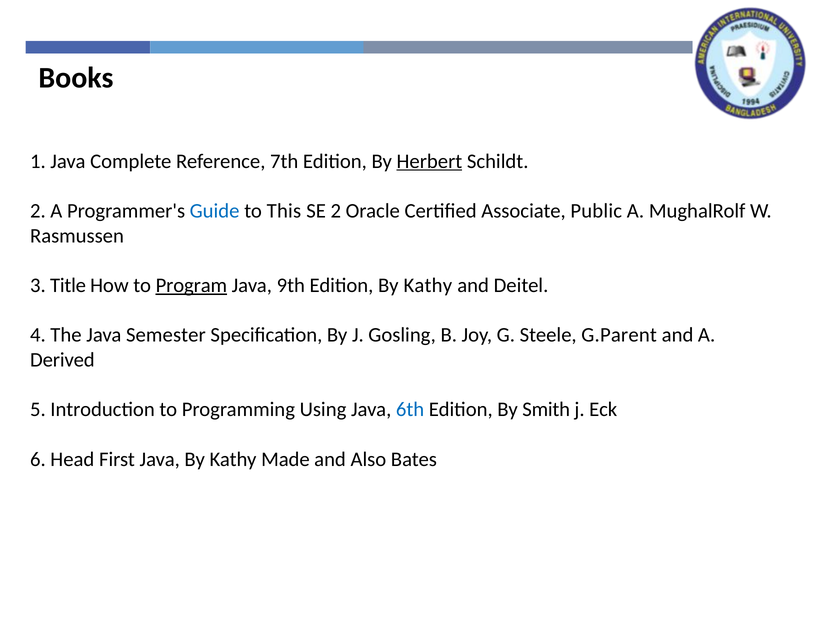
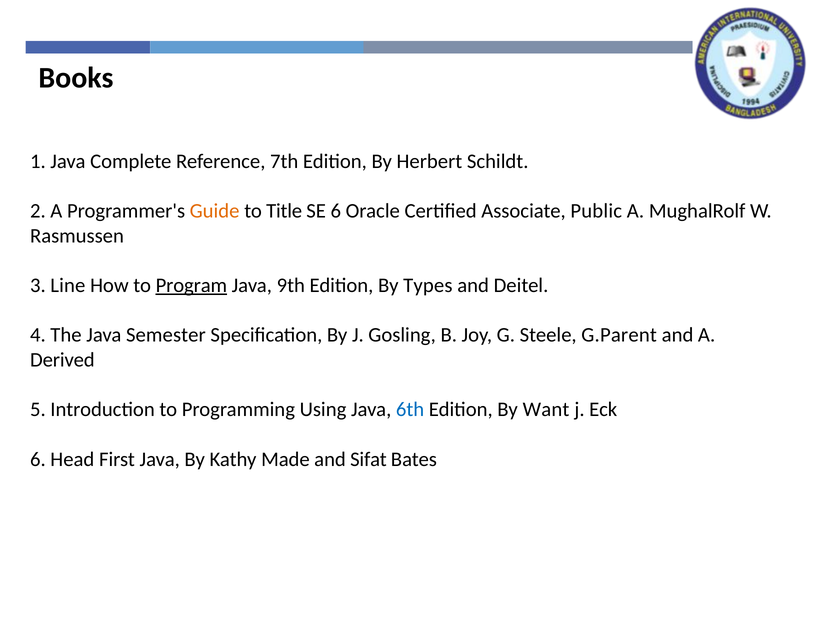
Herbert underline: present -> none
Guide colour: blue -> orange
This: This -> Title
SE 2: 2 -> 6
Title: Title -> Line
Edition By Kathy: Kathy -> Types
Smith: Smith -> Want
Also: Also -> Sifat
